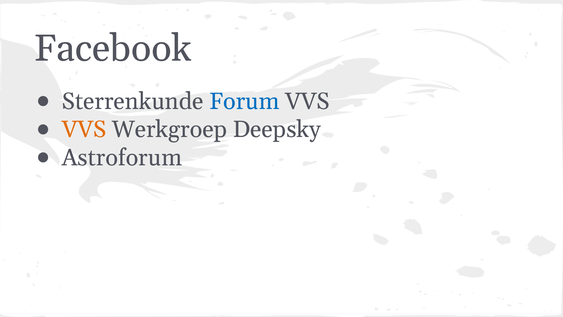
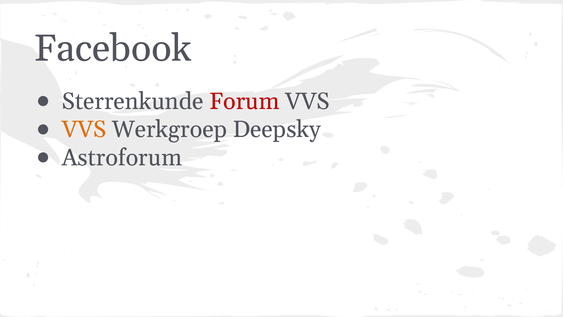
Forum colour: blue -> red
